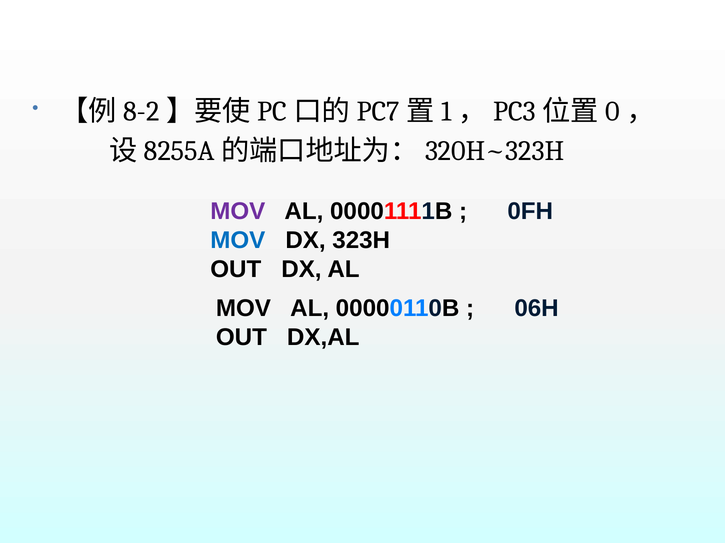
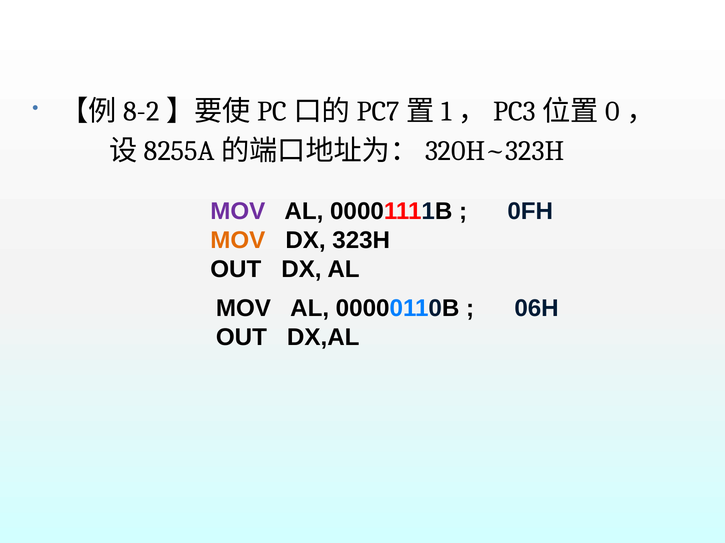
MOV at (238, 241) colour: blue -> orange
